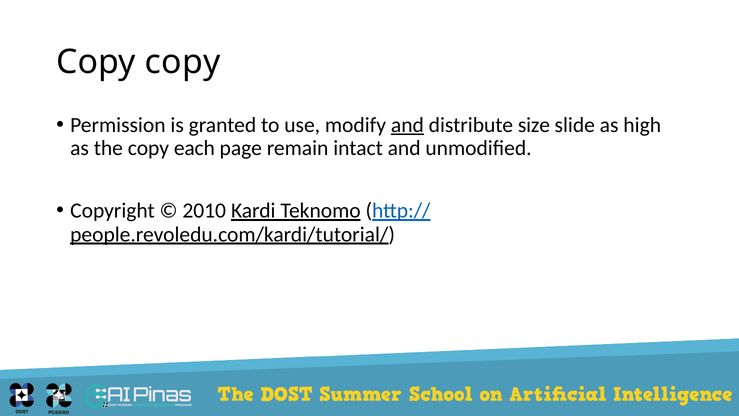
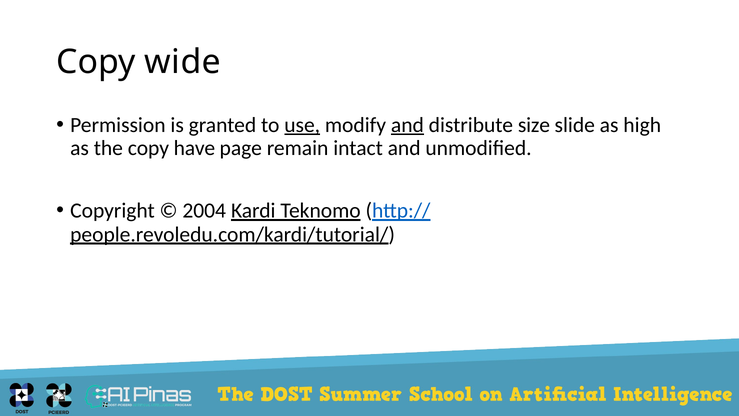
Copy copy: copy -> wide
use underline: none -> present
each: each -> have
2010: 2010 -> 2004
